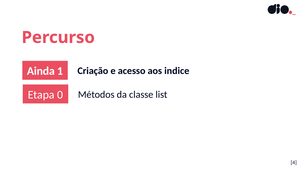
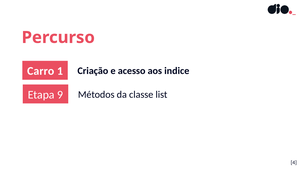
Ainda: Ainda -> Carro
0: 0 -> 9
